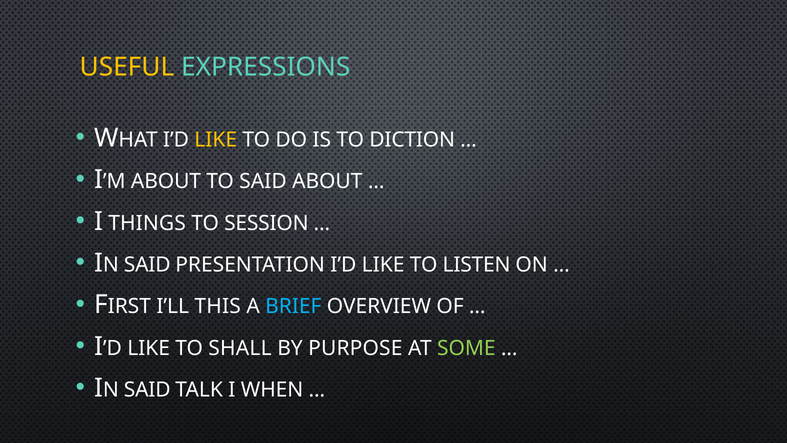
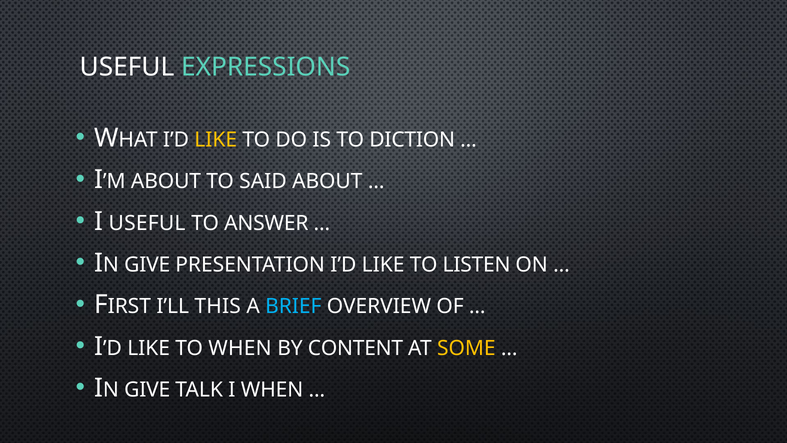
USEFUL at (127, 67) colour: yellow -> white
I THINGS: THINGS -> USEFUL
SESSION: SESSION -> ANSWER
SAID at (147, 265): SAID -> GIVE
TO SHALL: SHALL -> WHEN
PURPOSE: PURPOSE -> CONTENT
SOME colour: light green -> yellow
SAID at (147, 390): SAID -> GIVE
